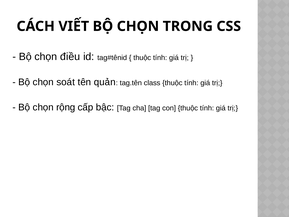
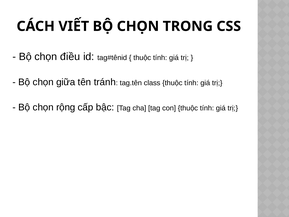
soát: soát -> giữa
quản: quản -> tránh
